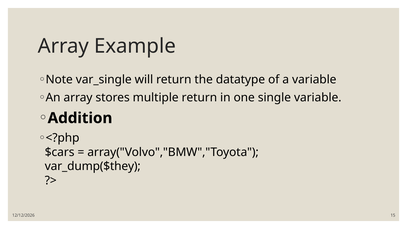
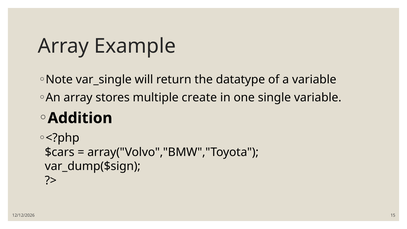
multiple return: return -> create
var_dump($they: var_dump($they -> var_dump($sign
